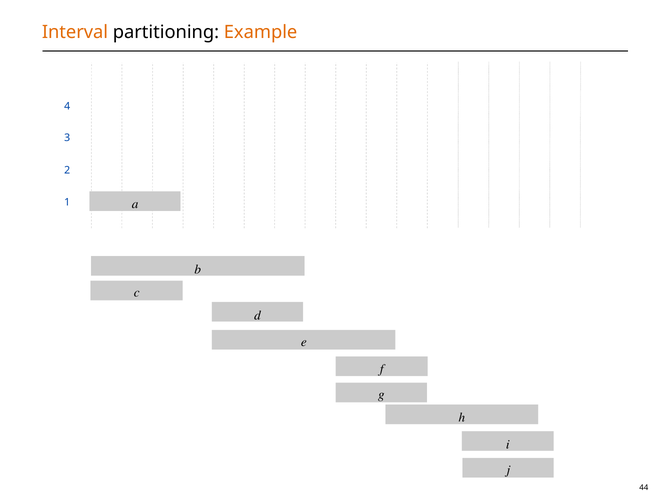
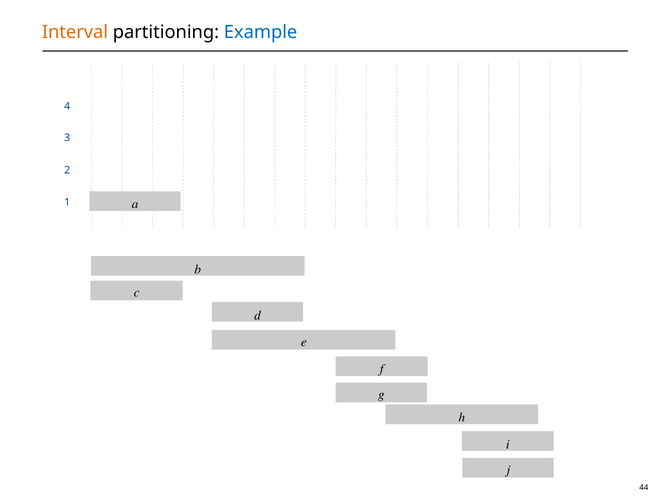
Example colour: orange -> blue
